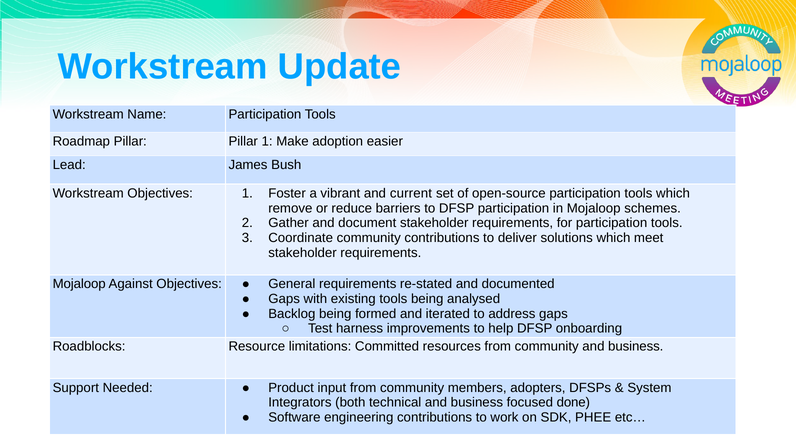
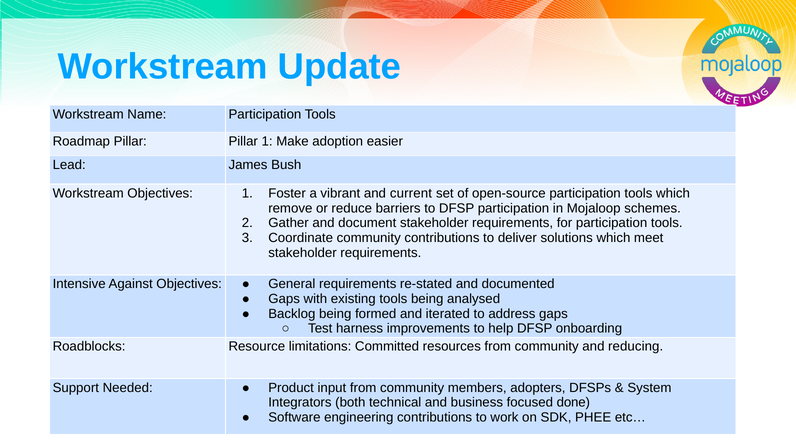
Mojaloop at (79, 284): Mojaloop -> Intensive
community and business: business -> reducing
